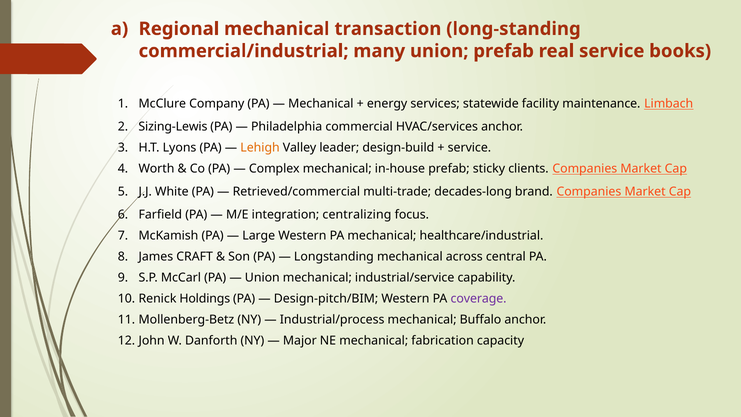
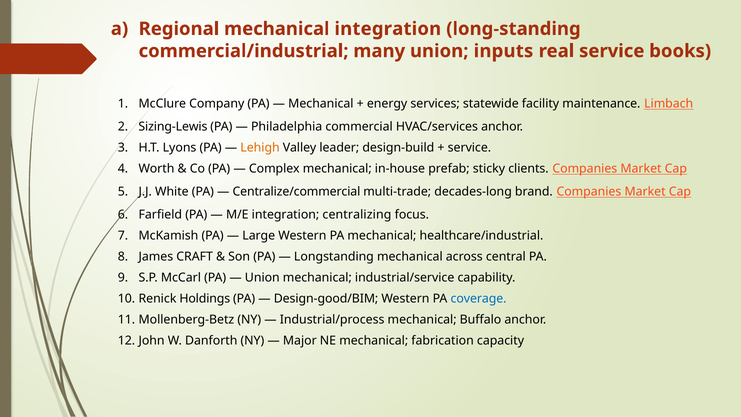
mechanical transaction: transaction -> integration
union prefab: prefab -> inputs
Retrieved/commercial: Retrieved/commercial -> Centralize/commercial
Design-pitch/BIM: Design-pitch/BIM -> Design-good/BIM
coverage colour: purple -> blue
